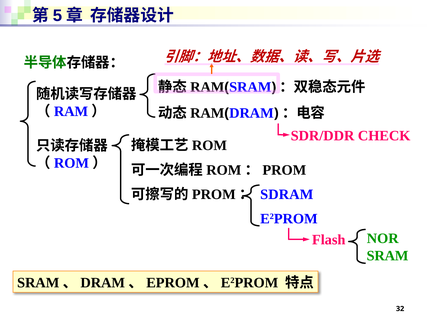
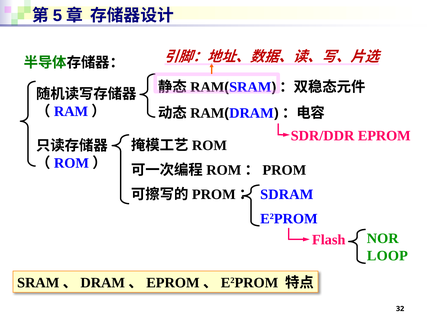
CHECK: CHECK -> EPROM
SRAM at (388, 255): SRAM -> LOOP
